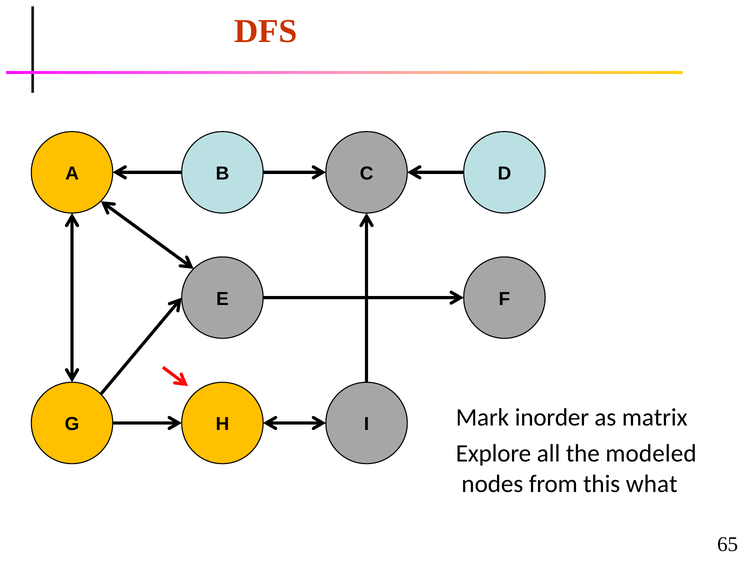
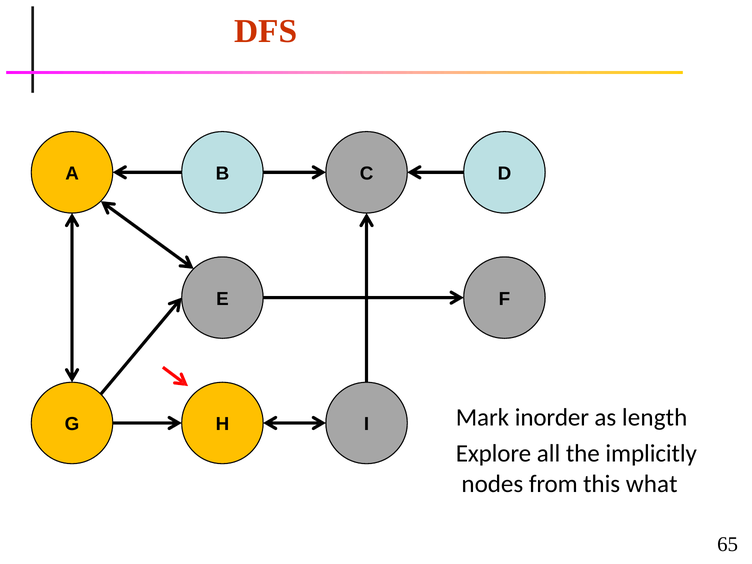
matrix: matrix -> length
modeled: modeled -> implicitly
